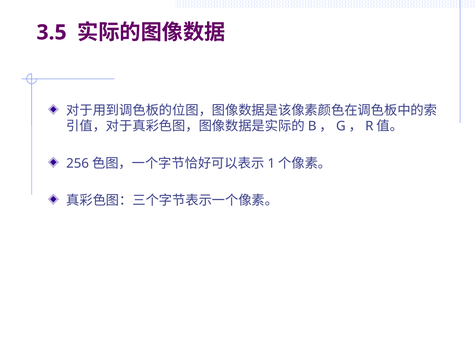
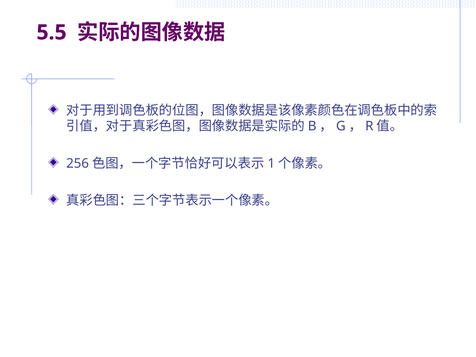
3.5: 3.5 -> 5.5
